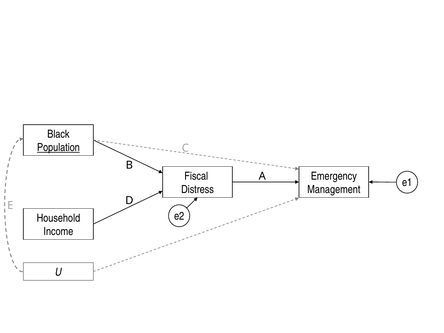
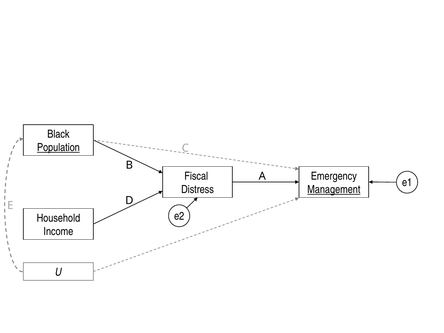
Management underline: none -> present
